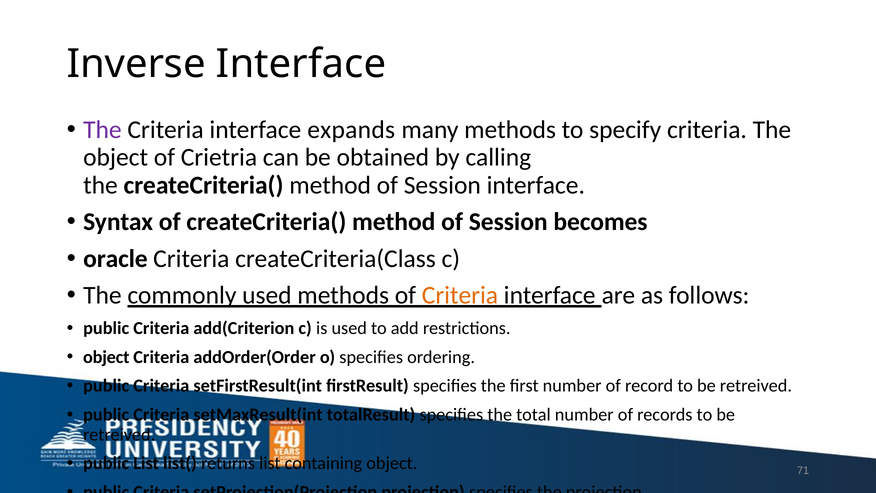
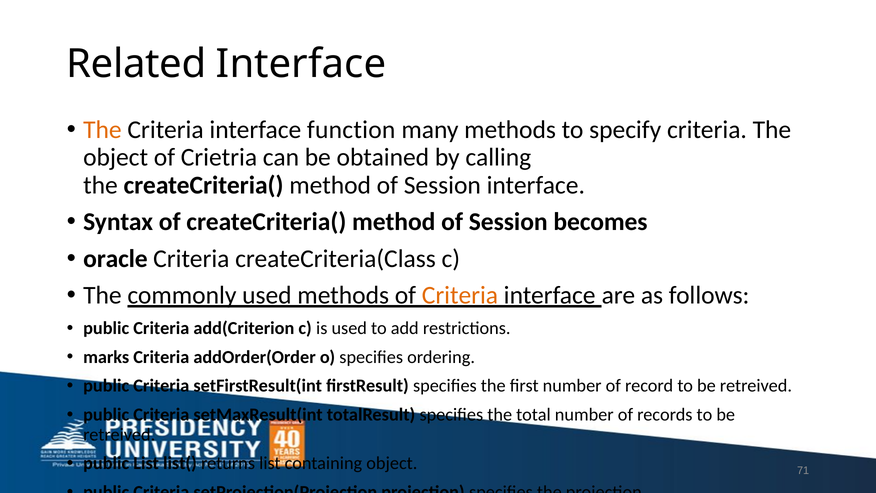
Inverse: Inverse -> Related
The at (102, 130) colour: purple -> orange
expands: expands -> function
object at (106, 357): object -> marks
